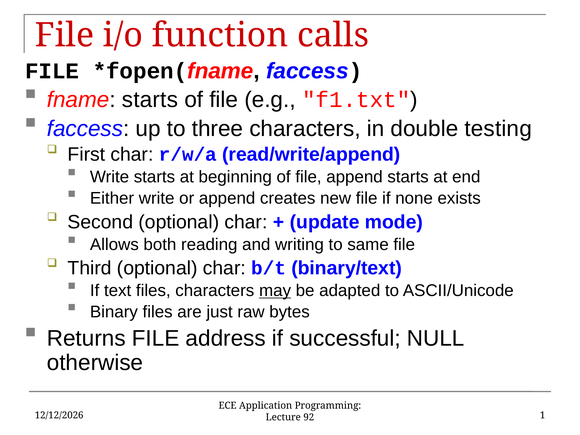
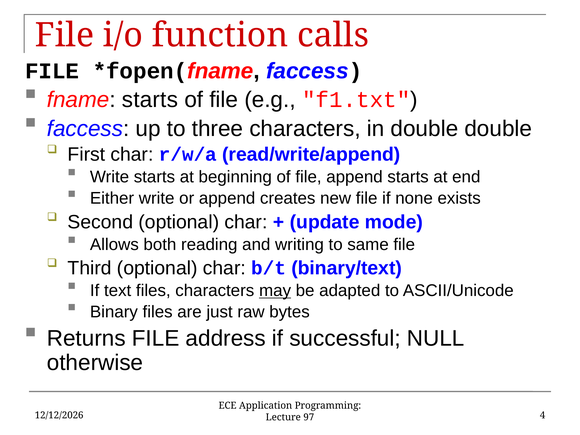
double testing: testing -> double
1: 1 -> 4
92: 92 -> 97
